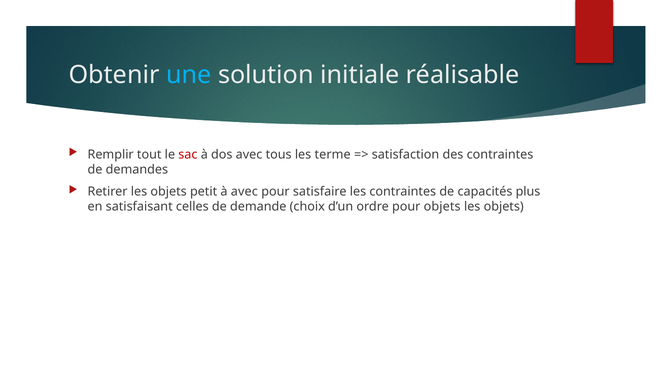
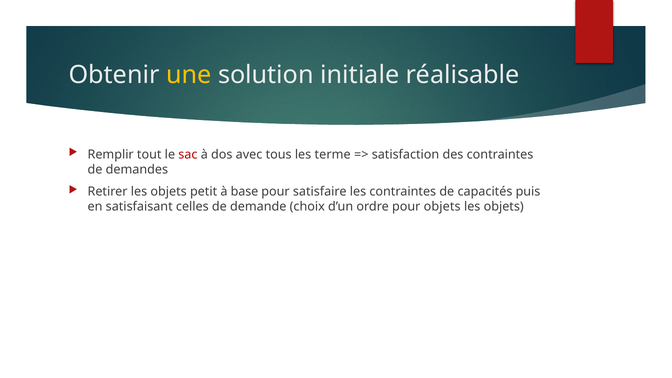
une colour: light blue -> yellow
à avec: avec -> base
plus: plus -> puis
